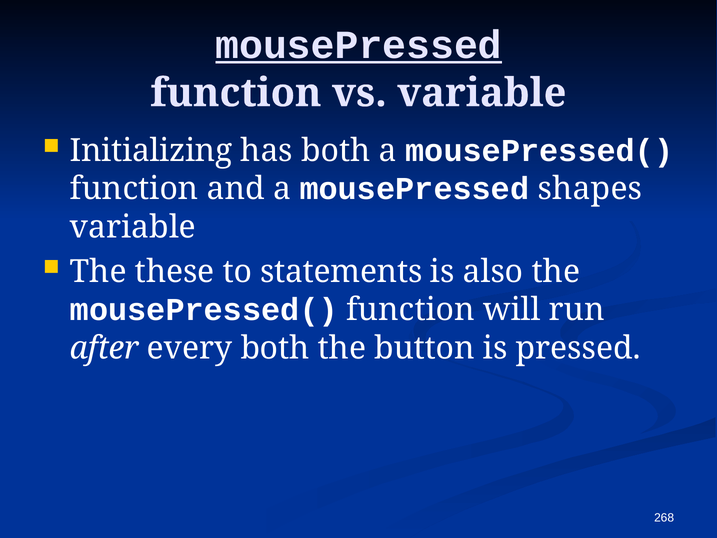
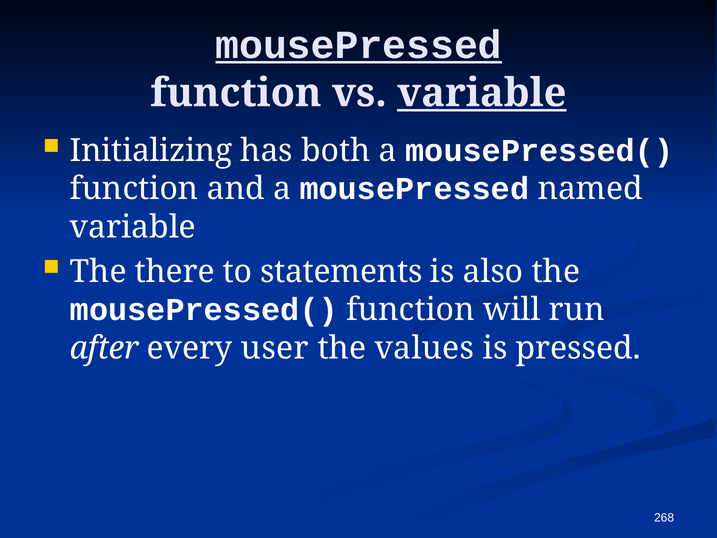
variable at (482, 93) underline: none -> present
shapes: shapes -> named
these: these -> there
every both: both -> user
button: button -> values
